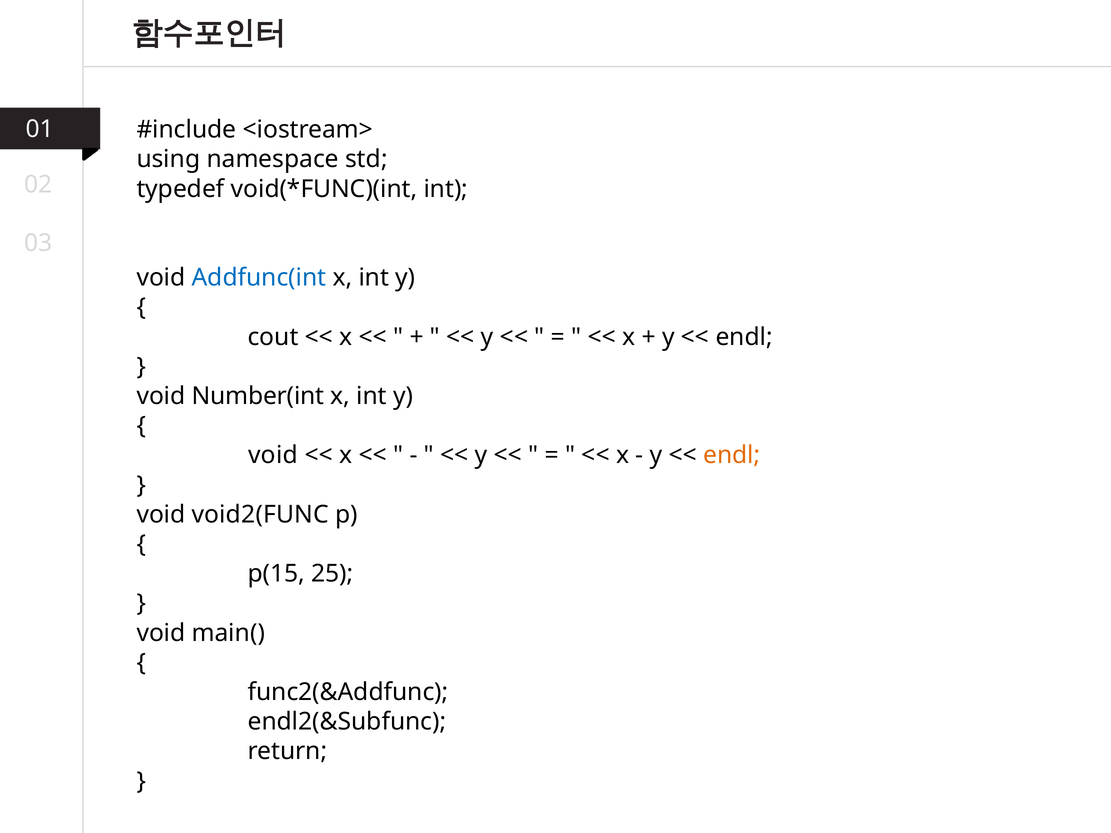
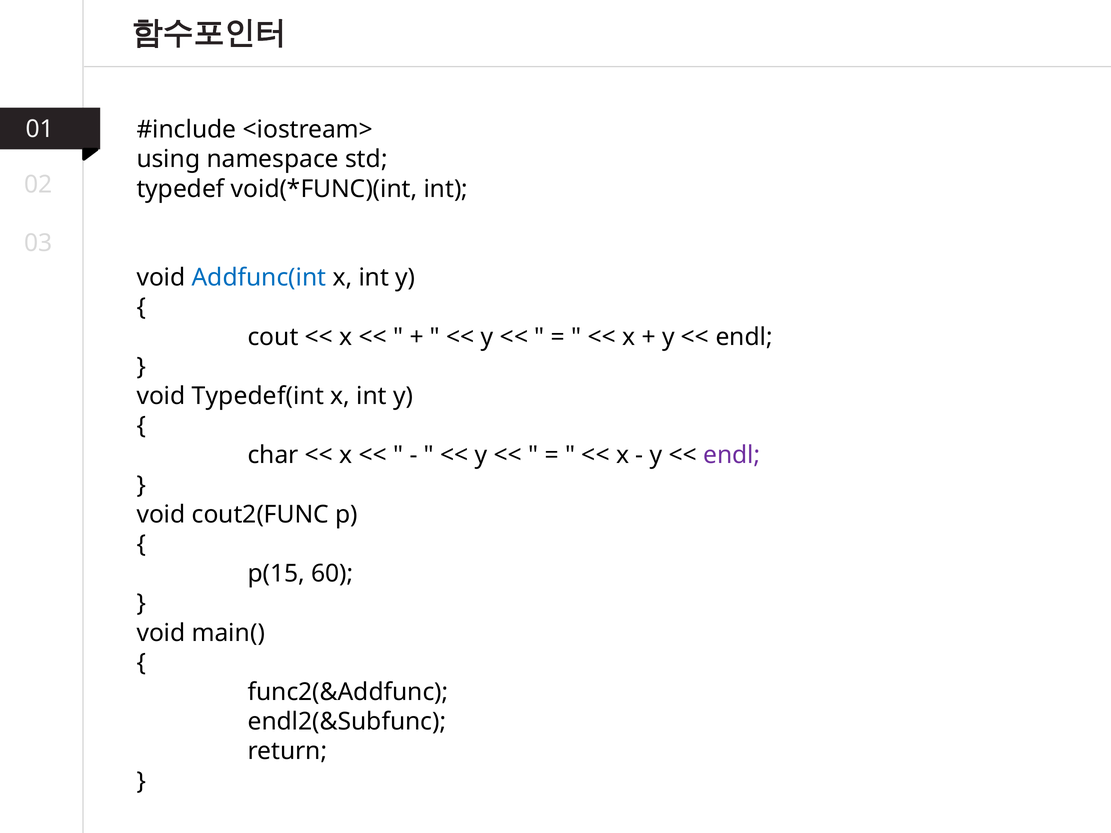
Number(int: Number(int -> Typedef(int
void at (273, 455): void -> char
endl at (732, 455) colour: orange -> purple
void2(FUNC: void2(FUNC -> cout2(FUNC
25: 25 -> 60
